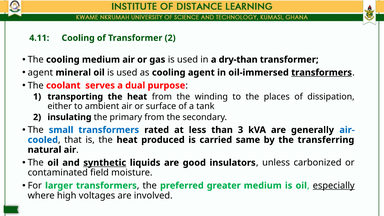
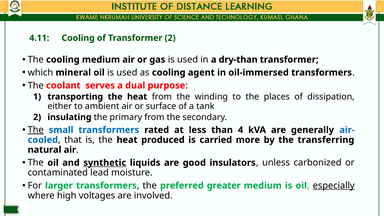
agent at (40, 73): agent -> which
transformers at (322, 73) underline: present -> none
The at (36, 130) underline: none -> present
3: 3 -> 4
same: same -> more
field: field -> lead
